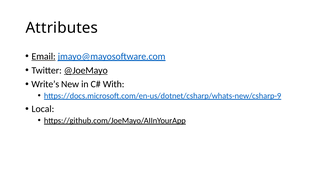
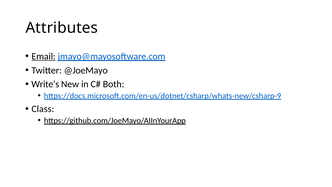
@JoeMayo underline: present -> none
With: With -> Both
Local: Local -> Class
